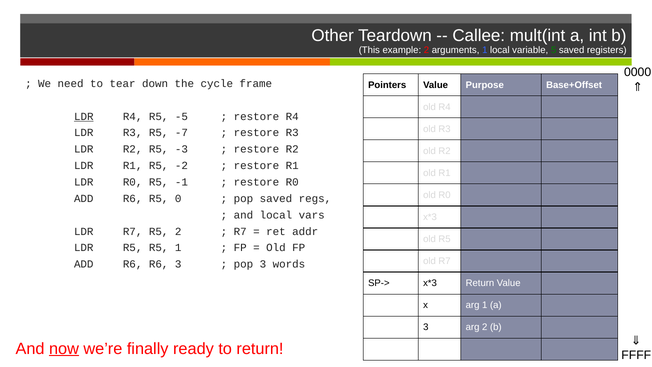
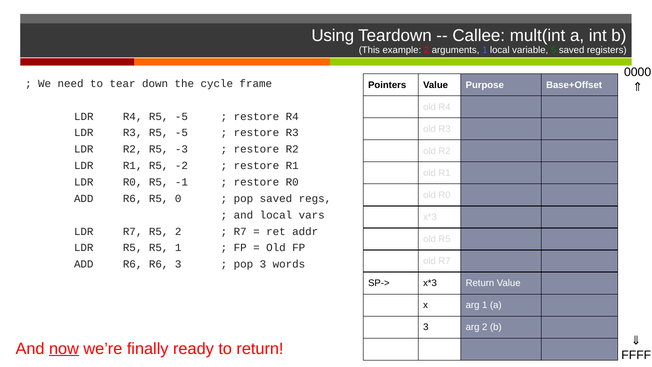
Other: Other -> Using
LDR at (84, 116) underline: present -> none
R3 R5 -7: -7 -> -5
